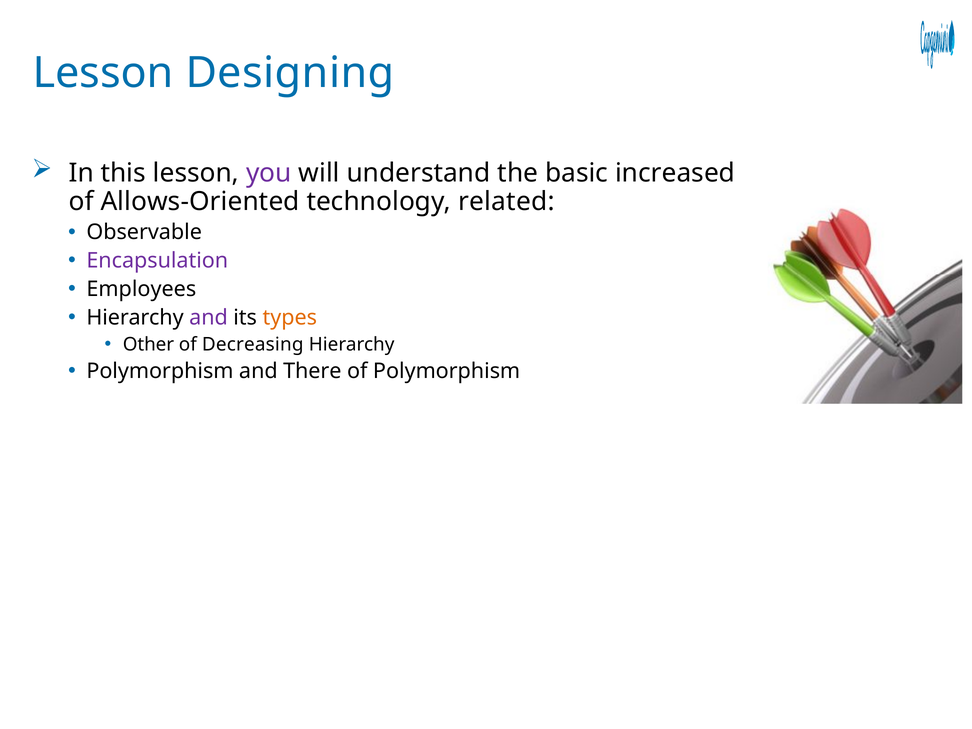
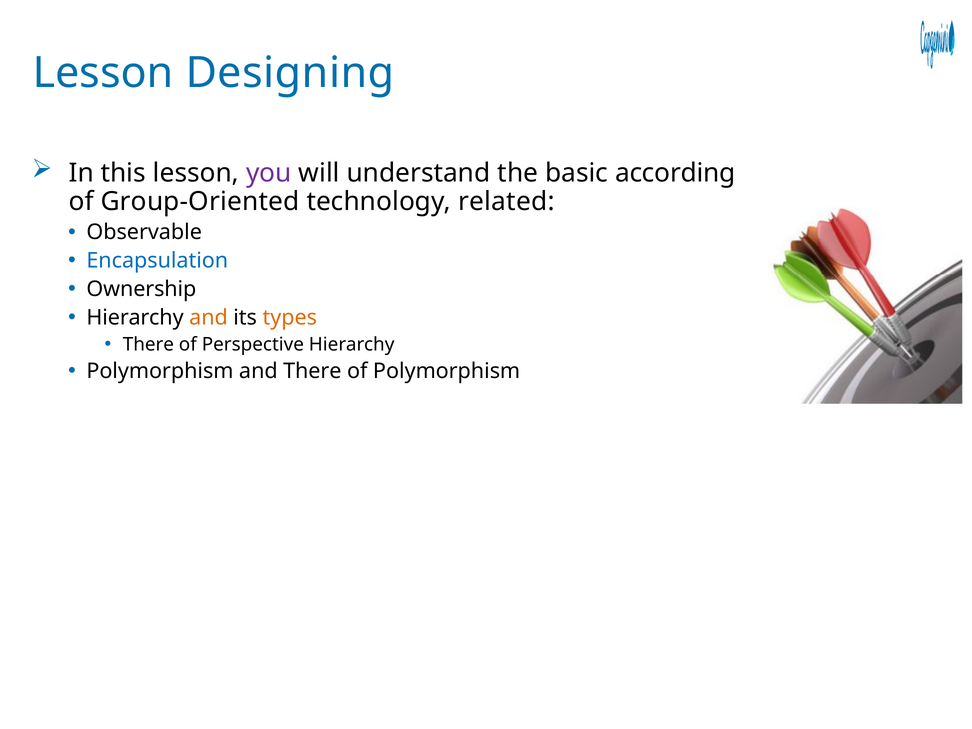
increased: increased -> according
Allows-Oriented: Allows-Oriented -> Group-Oriented
Encapsulation colour: purple -> blue
Employees: Employees -> Ownership
and at (209, 317) colour: purple -> orange
Other at (148, 344): Other -> There
Decreasing: Decreasing -> Perspective
